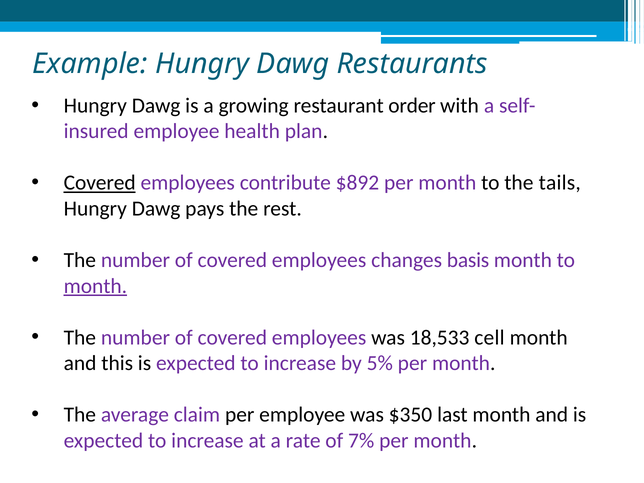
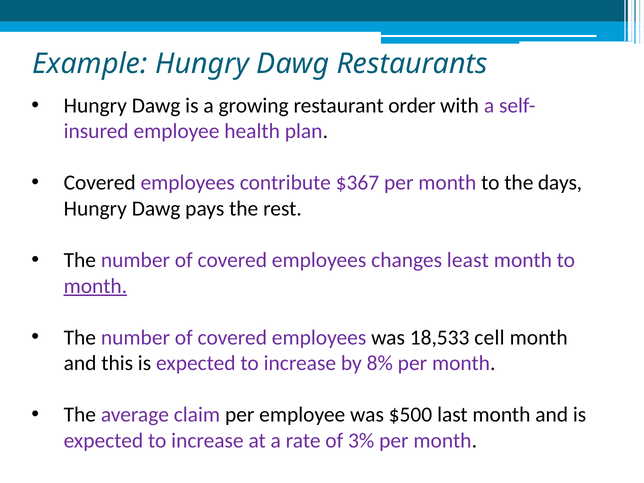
Covered at (100, 183) underline: present -> none
$892: $892 -> $367
tails: tails -> days
basis: basis -> least
5%: 5% -> 8%
$350: $350 -> $500
7%: 7% -> 3%
